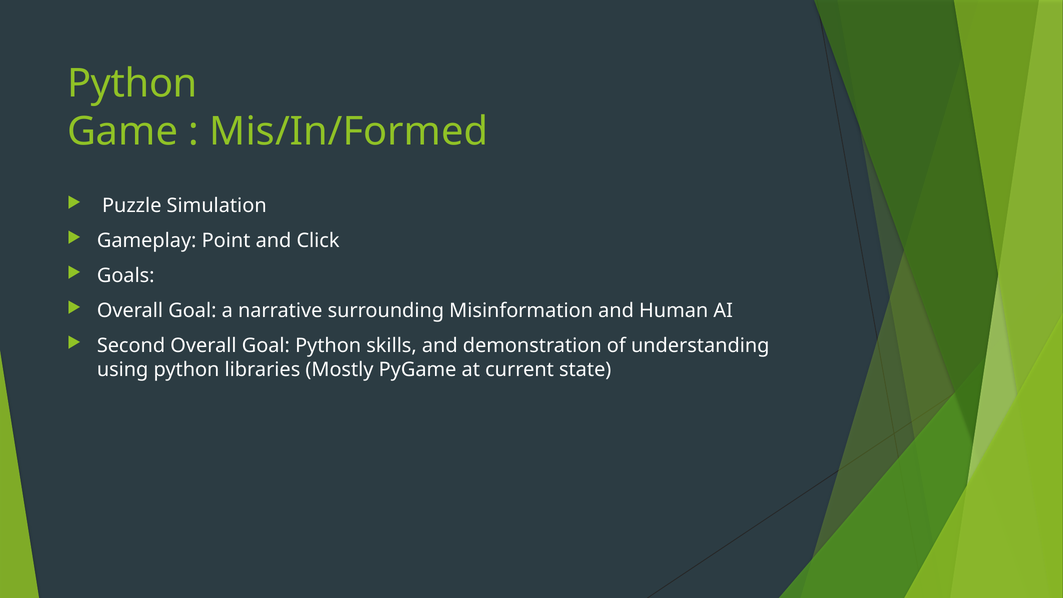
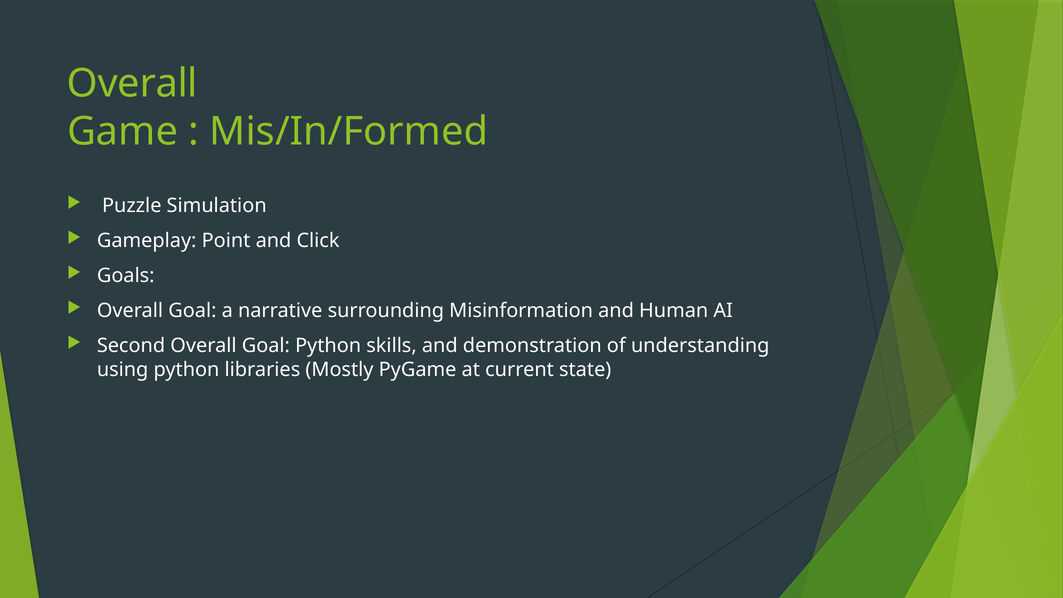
Python at (132, 84): Python -> Overall
